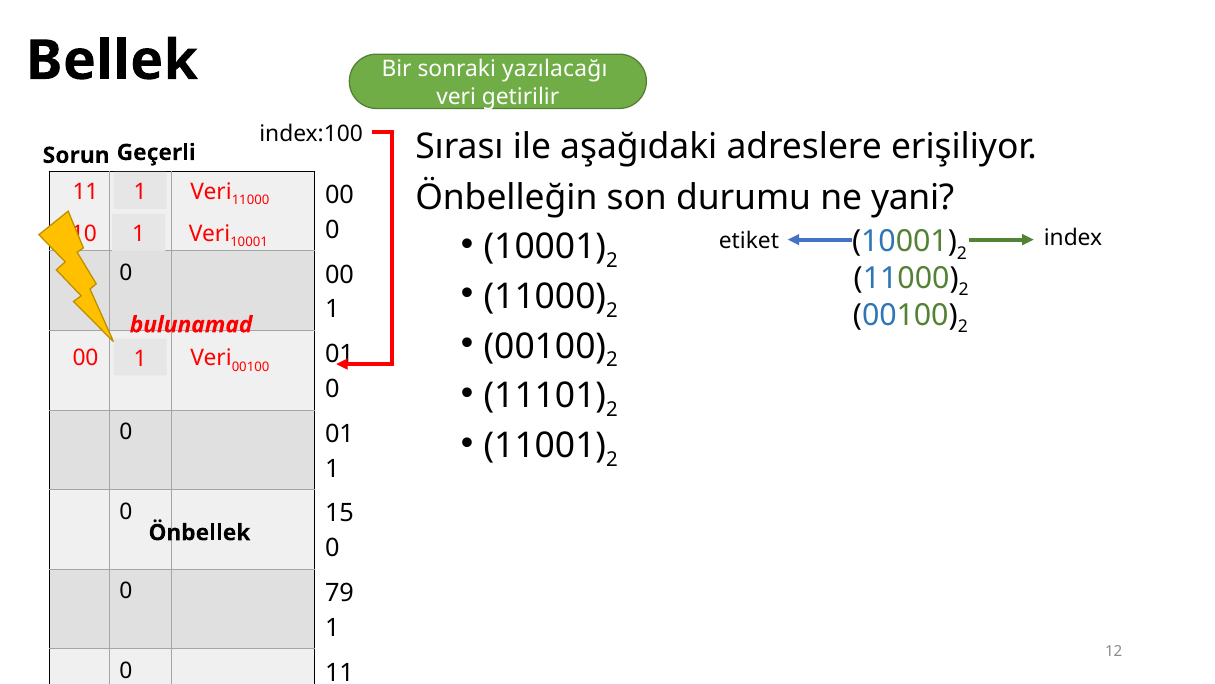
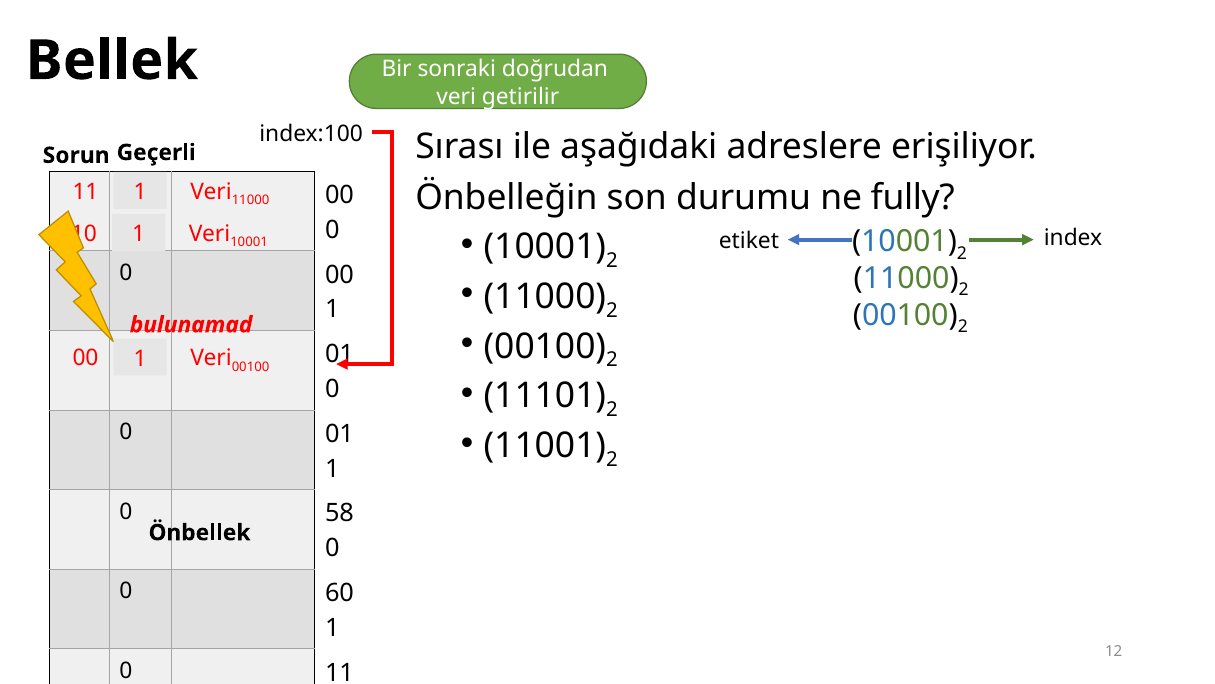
yazılacağı: yazılacağı -> doğrudan
yani: yani -> fully
15: 15 -> 58
79: 79 -> 60
